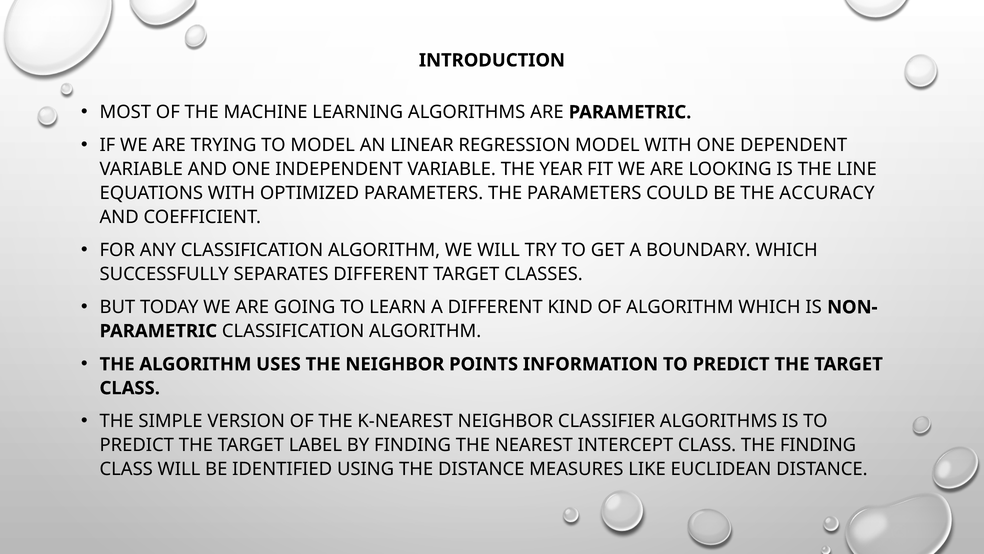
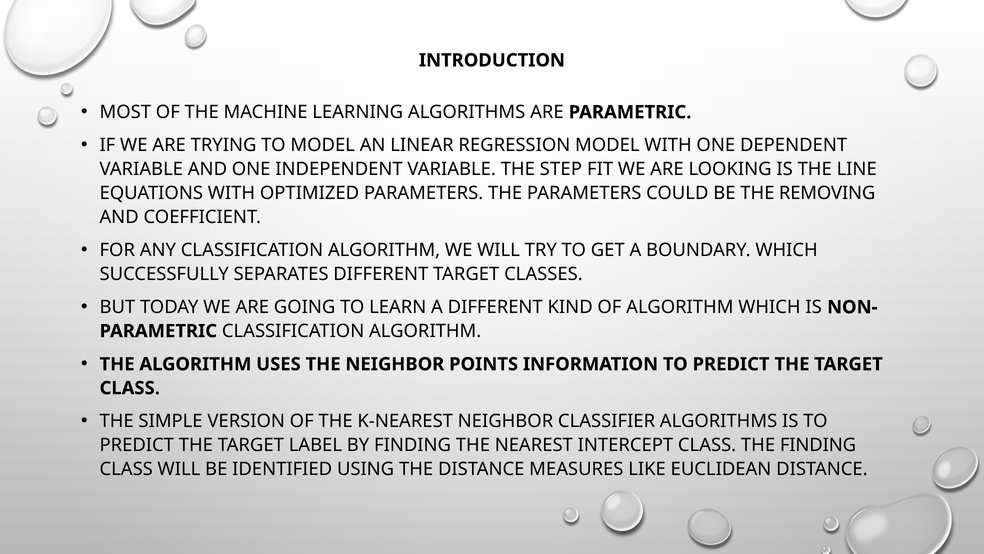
YEAR: YEAR -> STEP
ACCURACY: ACCURACY -> REMOVING
